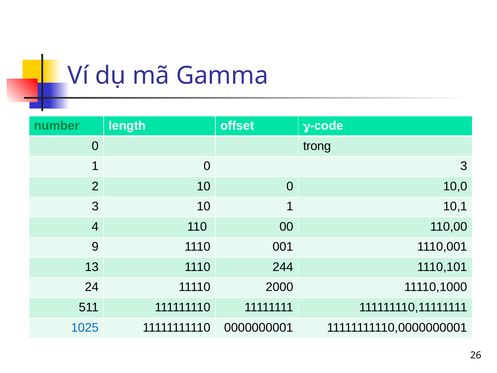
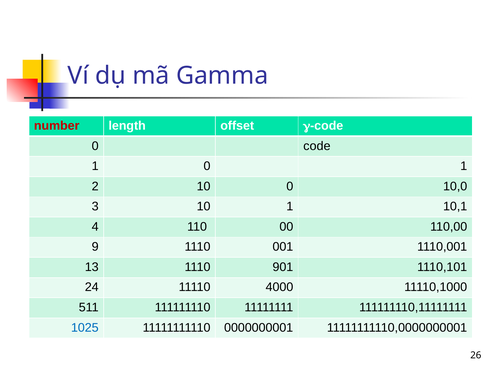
number colour: green -> red
trong: trong -> code
0 3: 3 -> 1
244: 244 -> 901
2000: 2000 -> 4000
